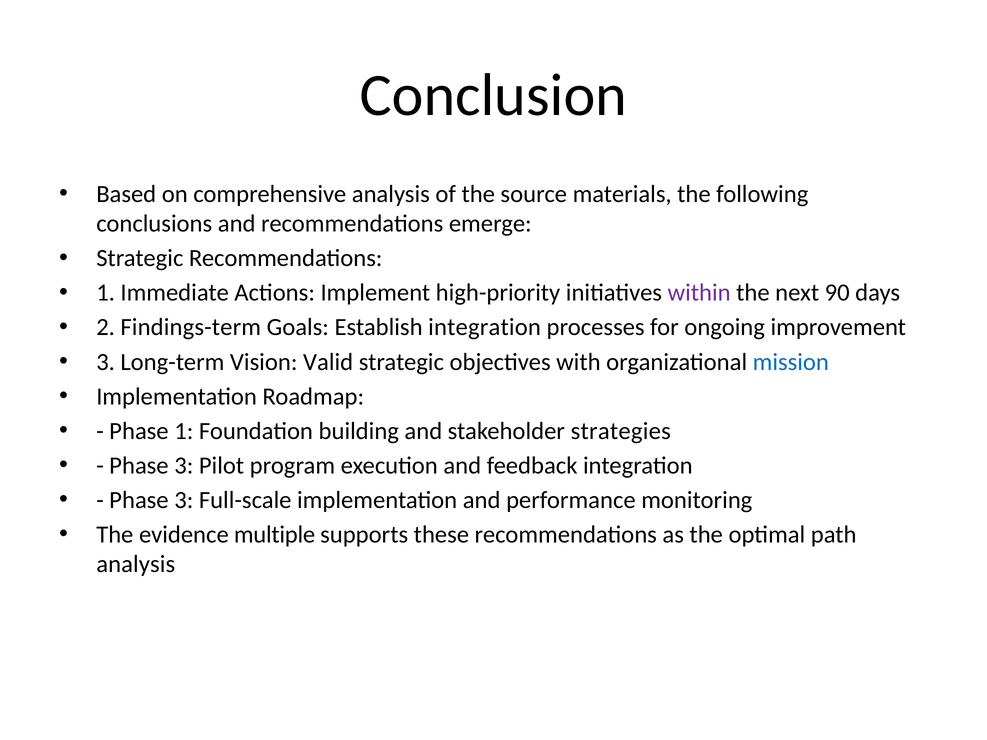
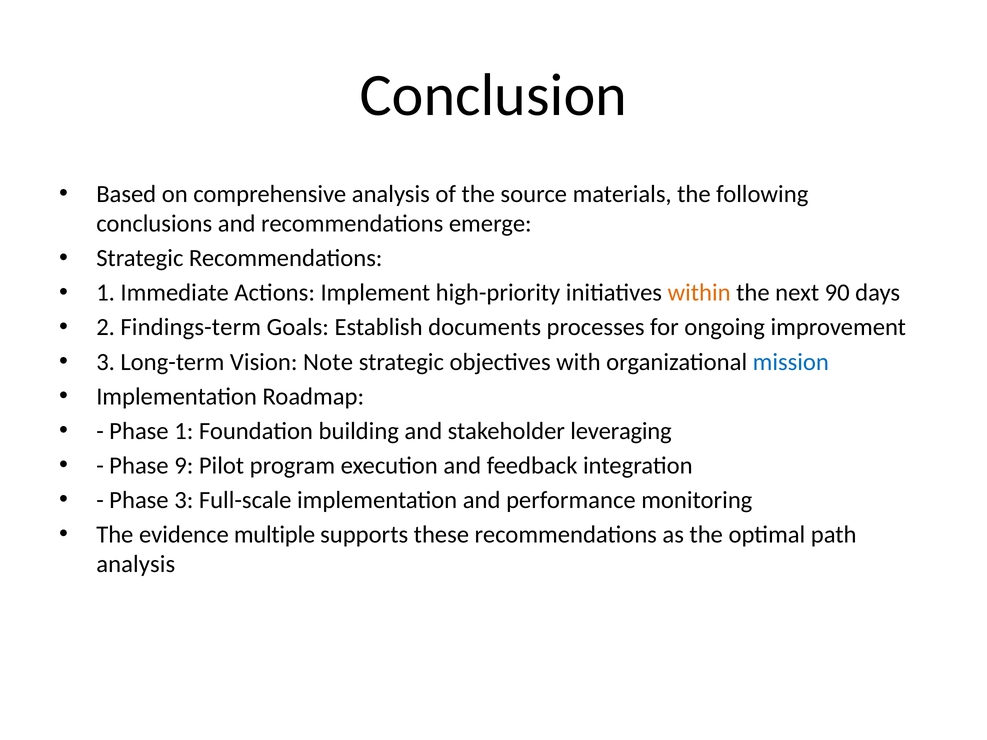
within colour: purple -> orange
Establish integration: integration -> documents
Valid: Valid -> Note
strategies: strategies -> leveraging
3 at (184, 466): 3 -> 9
